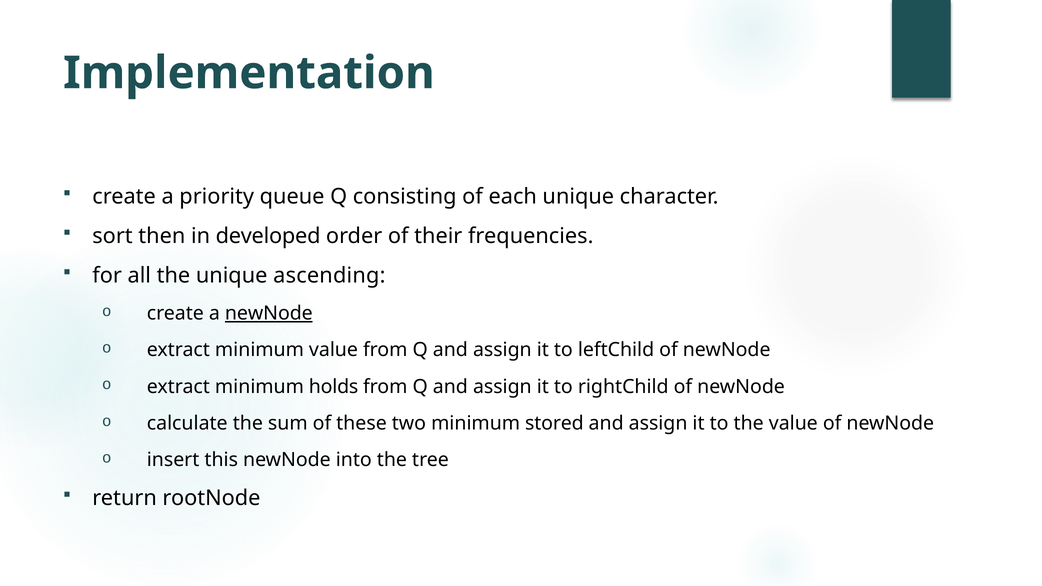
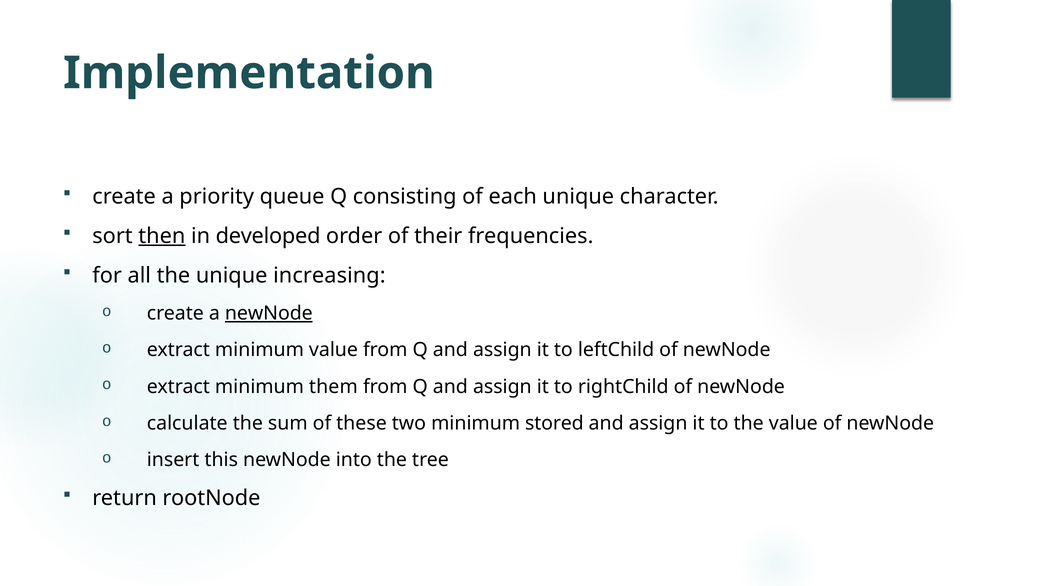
then underline: none -> present
ascending: ascending -> increasing
holds: holds -> them
